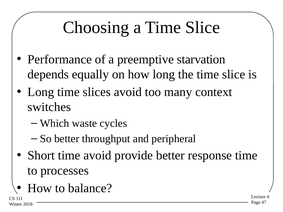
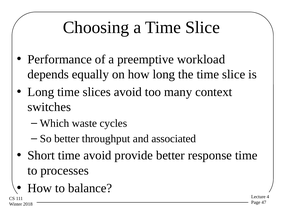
starvation: starvation -> workload
peripheral: peripheral -> associated
